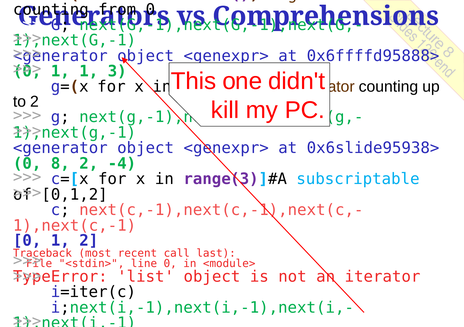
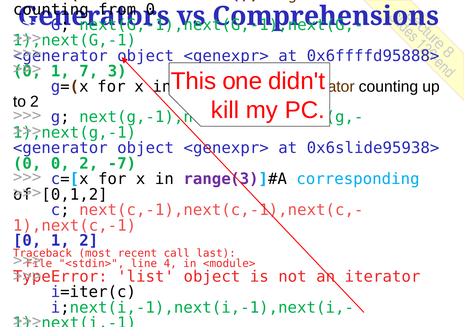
1 1: 1 -> 7
0 8: 8 -> 0
-4: -4 -> -7
subscriptable: subscriptable -> corresponding
line 0: 0 -> 4
